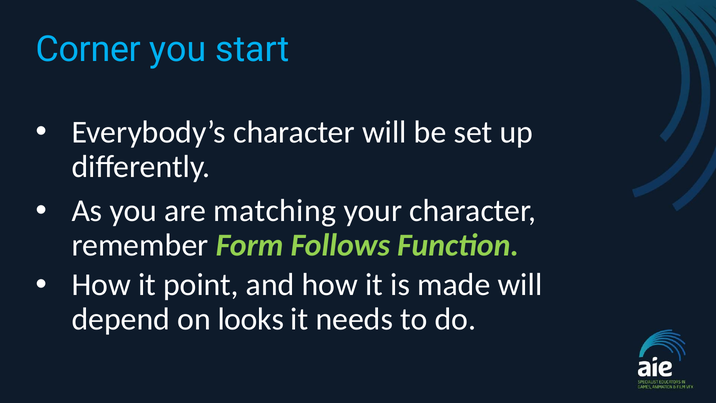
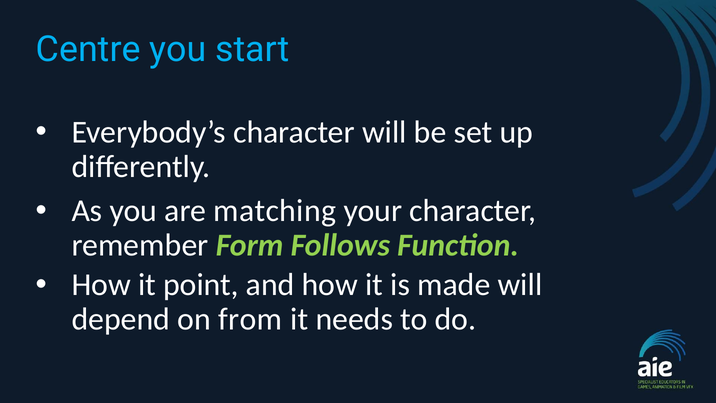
Corner: Corner -> Centre
looks: looks -> from
